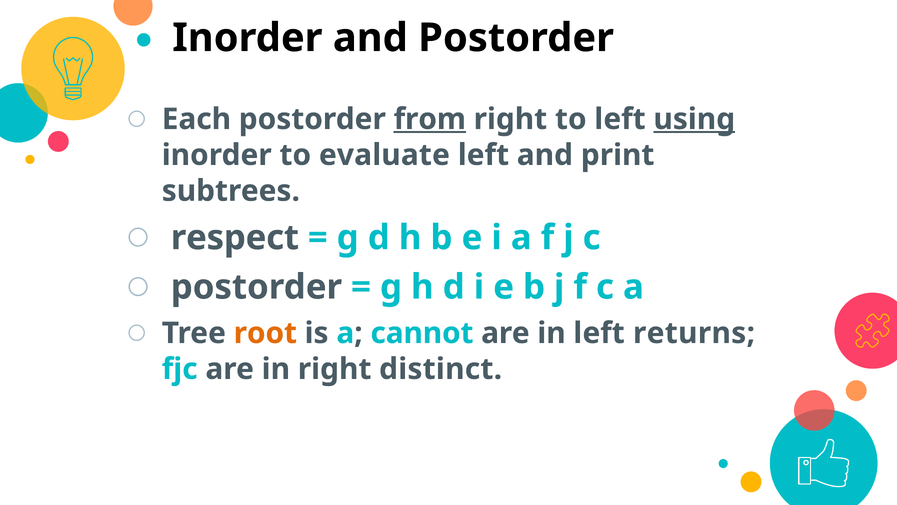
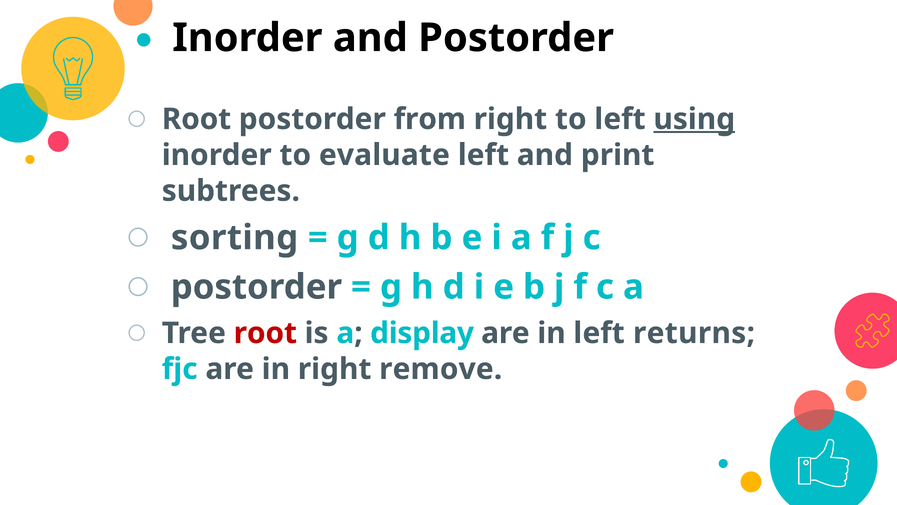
Each at (196, 119): Each -> Root
from underline: present -> none
respect: respect -> sorting
root at (265, 333) colour: orange -> red
cannot: cannot -> display
distinct: distinct -> remove
